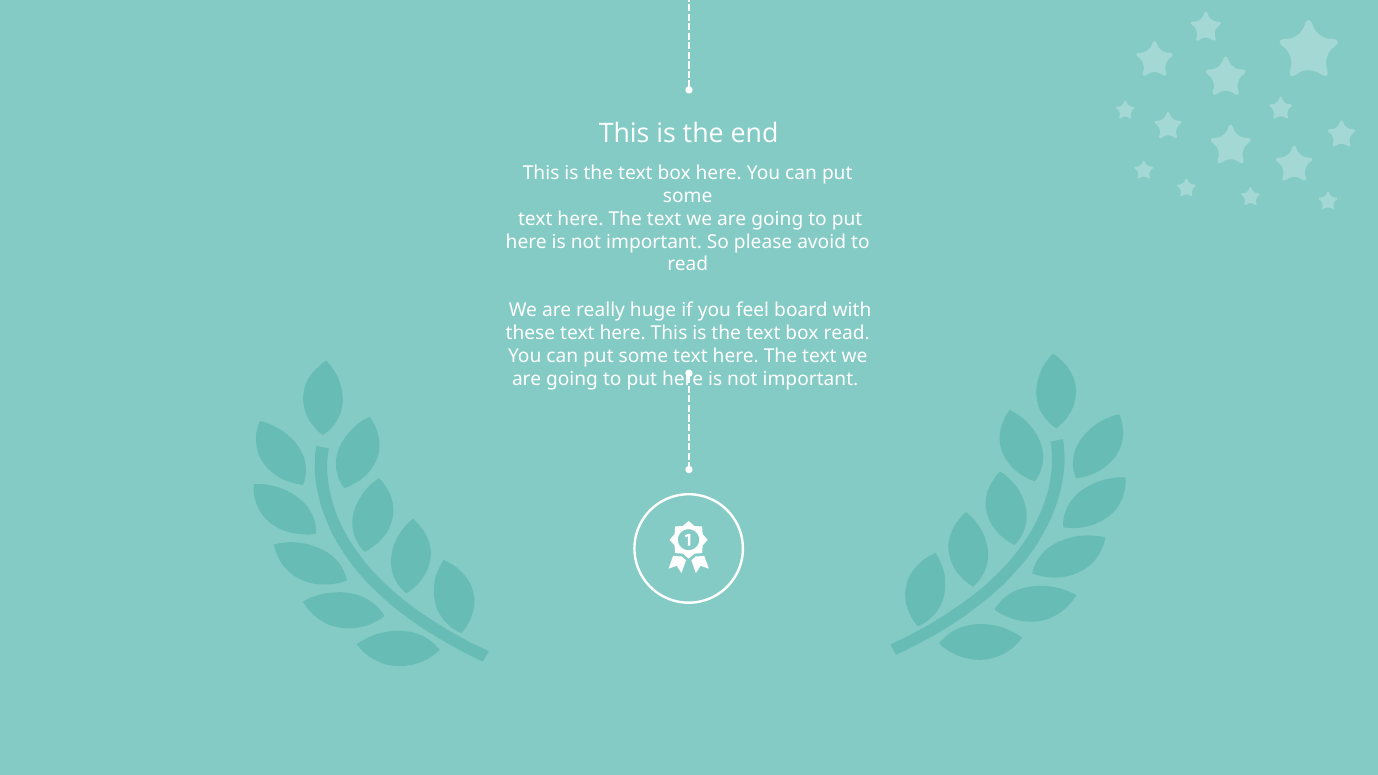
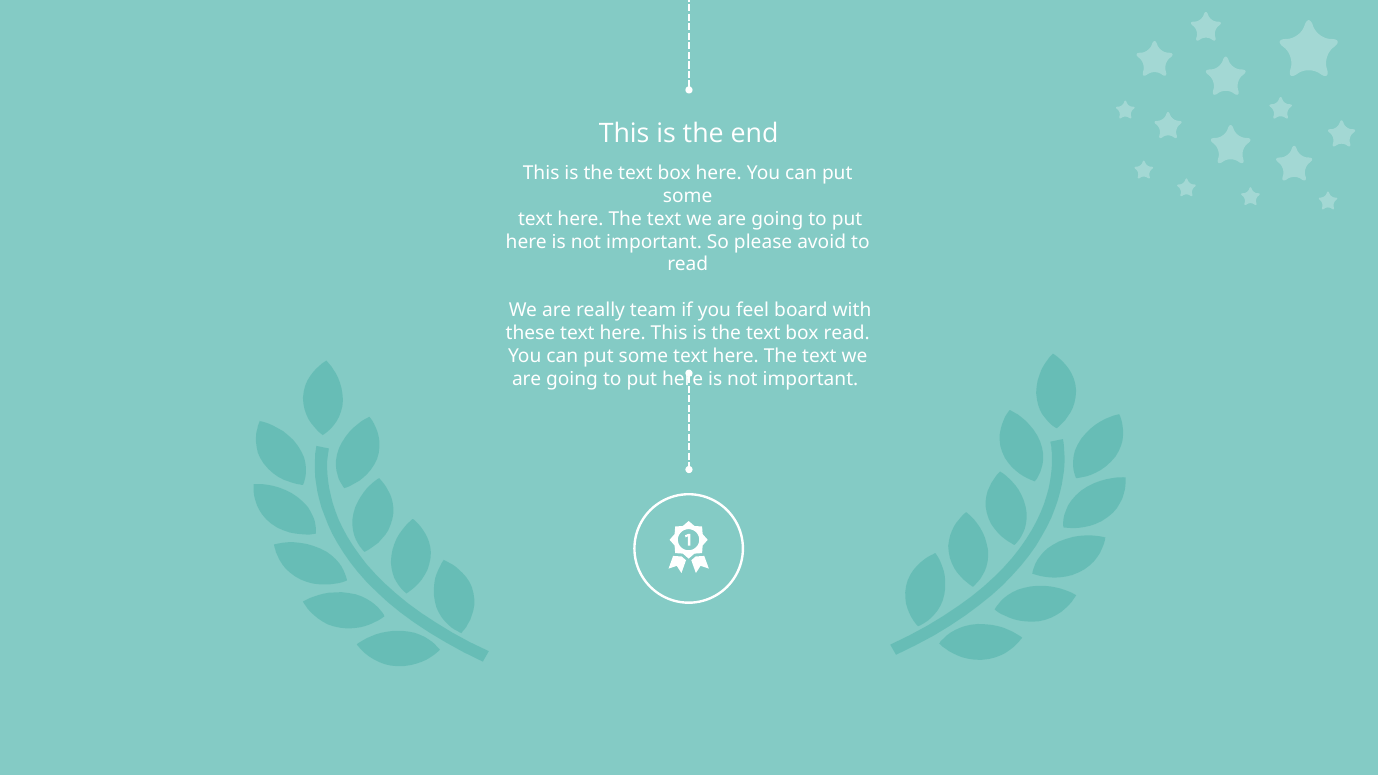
huge: huge -> team
